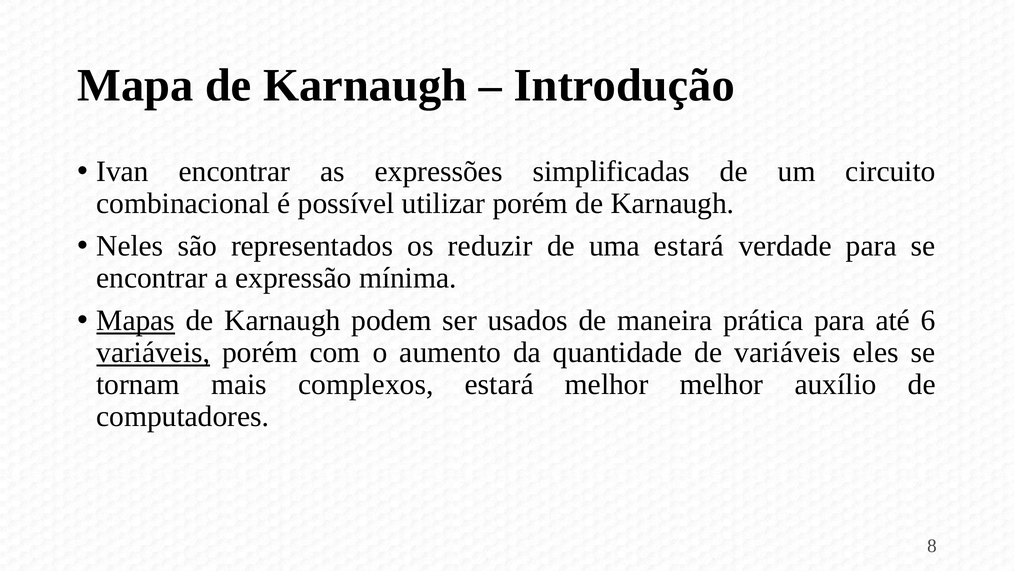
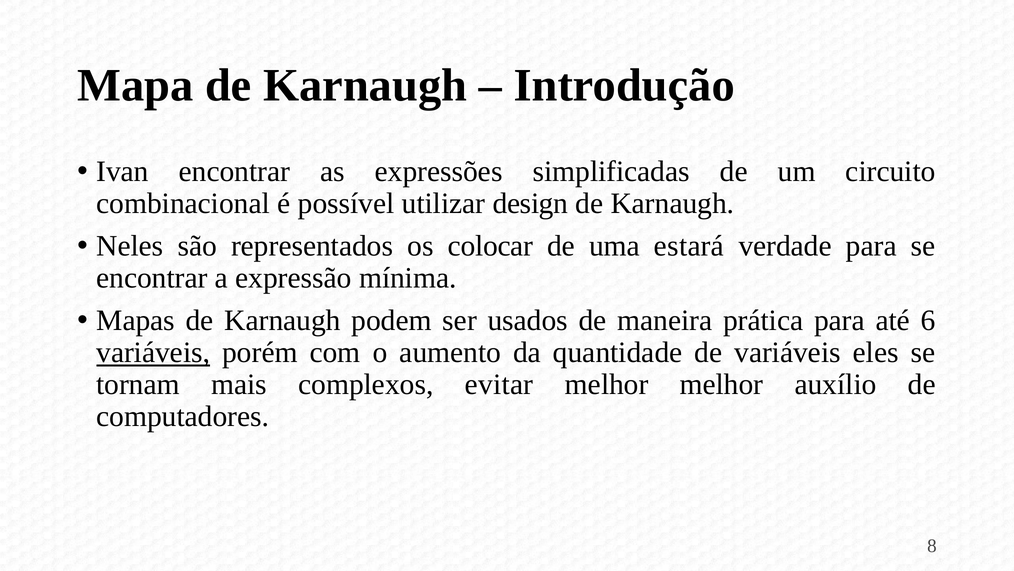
utilizar porém: porém -> design
reduzir: reduzir -> colocar
Mapas underline: present -> none
complexos estará: estará -> evitar
